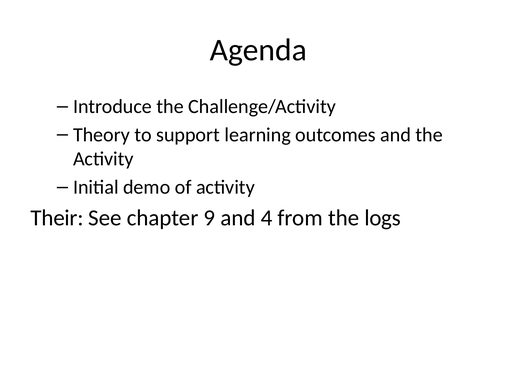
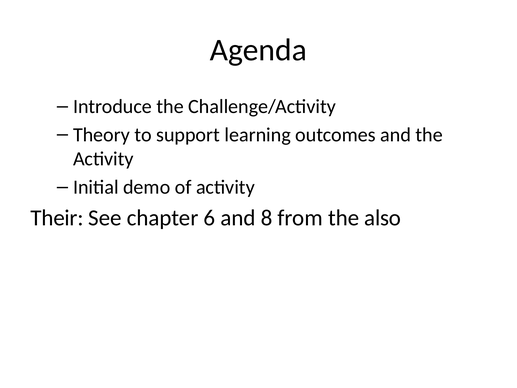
9: 9 -> 6
4: 4 -> 8
logs: logs -> also
